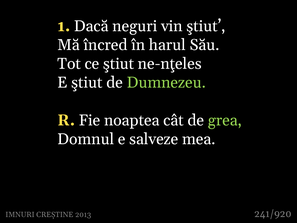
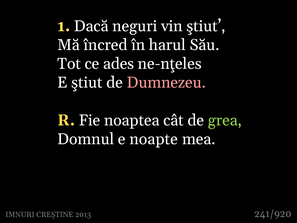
ce ştiut: ştiut -> ades
Dumnezeu colour: light green -> pink
salveze: salveze -> noapte
